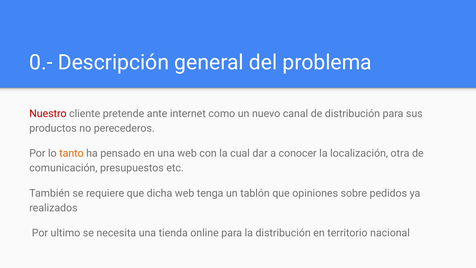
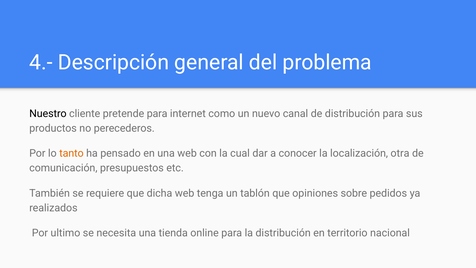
0.-: 0.- -> 4.-
Nuestro colour: red -> black
pretende ante: ante -> para
